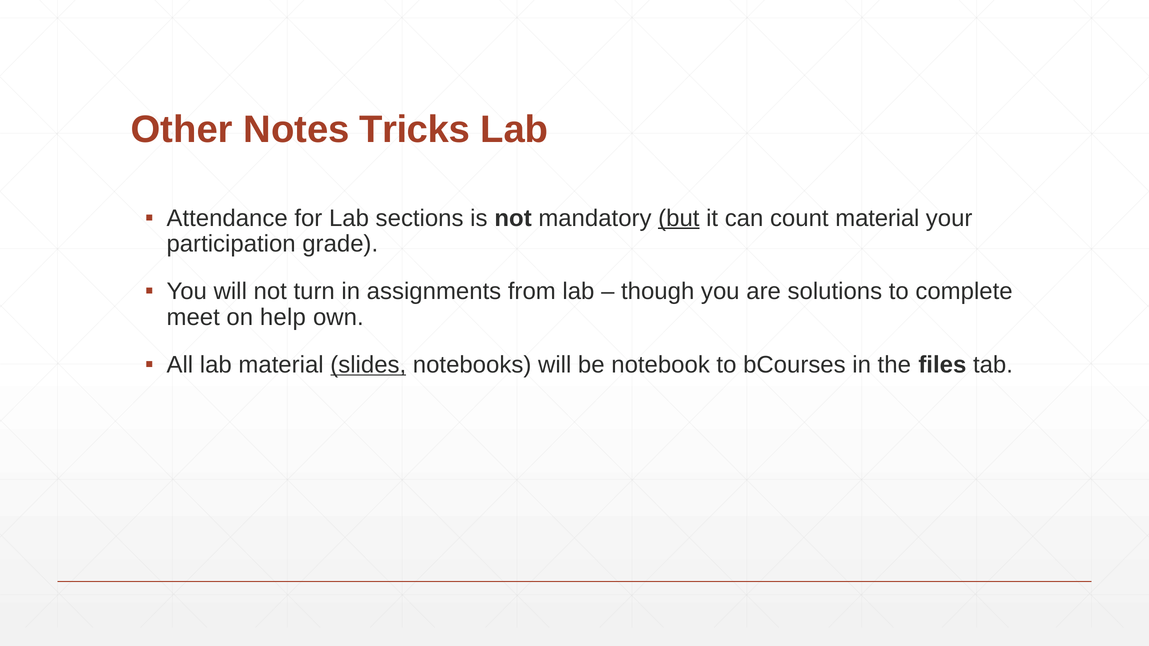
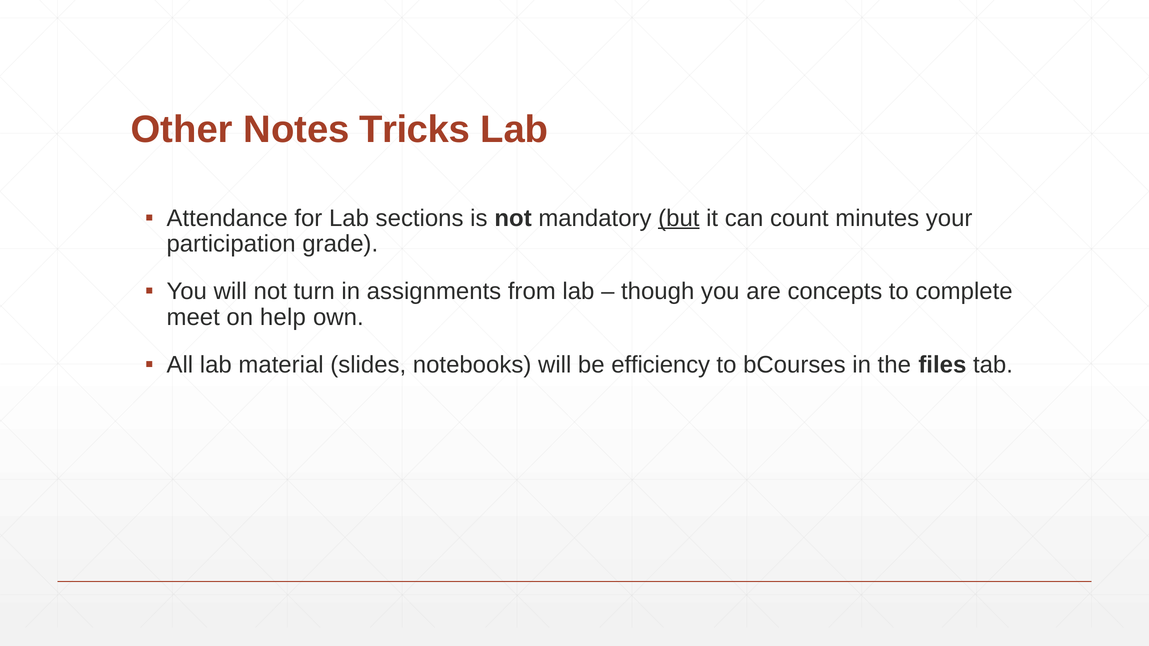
count material: material -> minutes
solutions: solutions -> concepts
slides underline: present -> none
notebook: notebook -> efficiency
